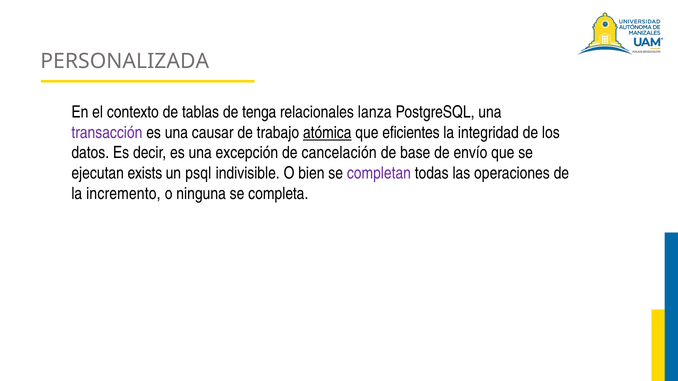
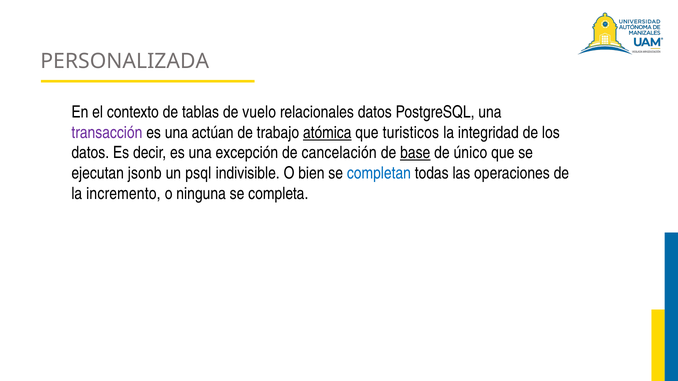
tenga: tenga -> vuelo
relacionales lanza: lanza -> datos
causar: causar -> actúan
eficientes: eficientes -> turisticos
base underline: none -> present
envío: envío -> único
exists: exists -> jsonb
completan colour: purple -> blue
